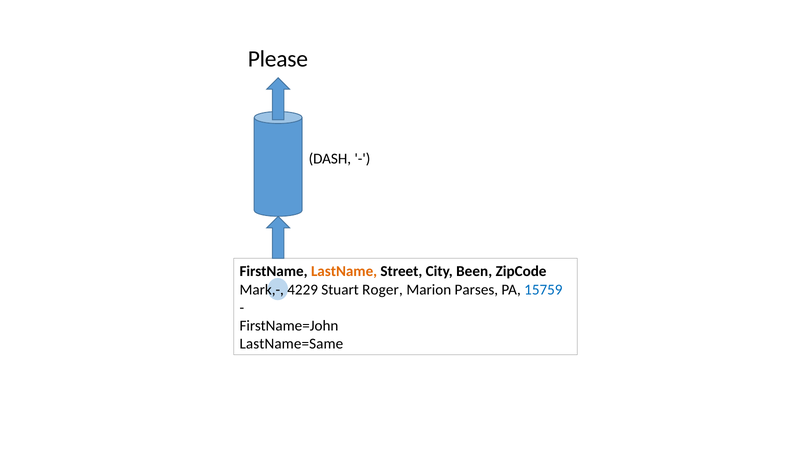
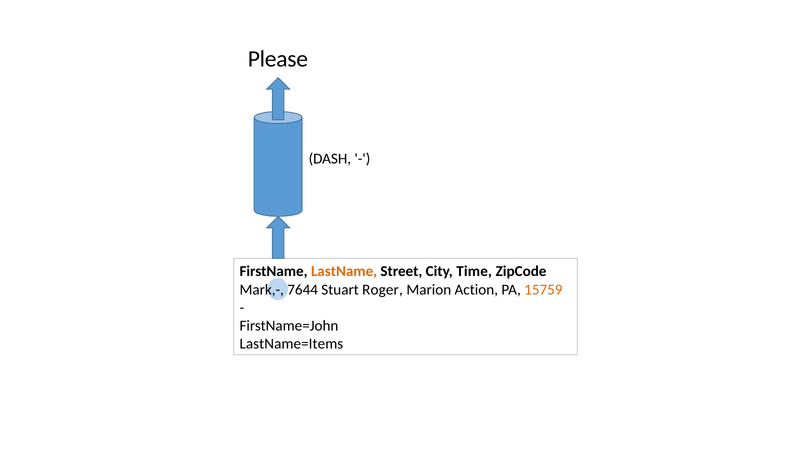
Been: Been -> Time
4229: 4229 -> 7644
Parses: Parses -> Action
15759 colour: blue -> orange
LastName=Same: LastName=Same -> LastName=Items
